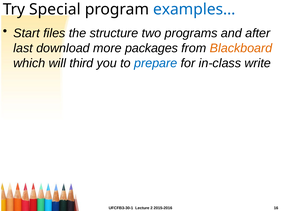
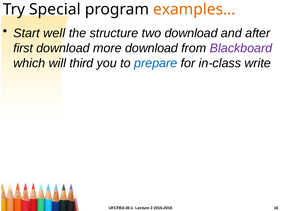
examples… colour: blue -> orange
files: files -> well
two programs: programs -> download
last: last -> first
more packages: packages -> download
Blackboard colour: orange -> purple
